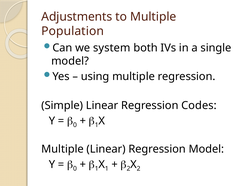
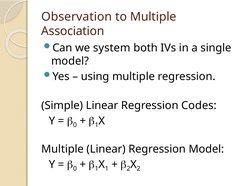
Adjustments: Adjustments -> Observation
Population: Population -> Association
